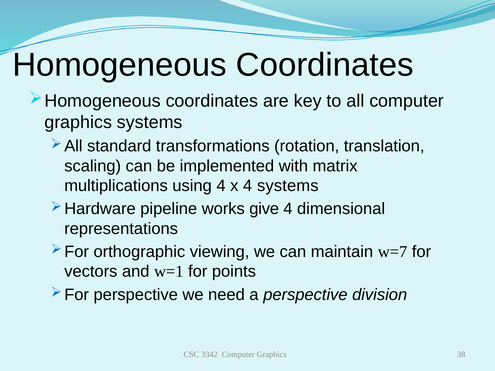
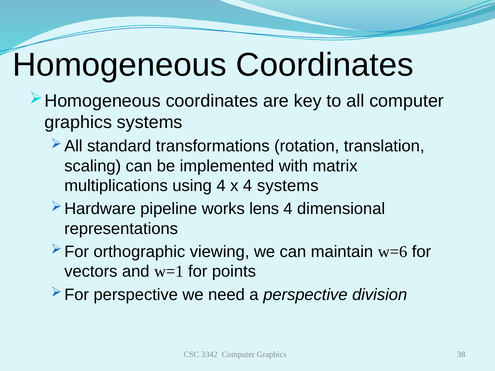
give: give -> lens
w=7: w=7 -> w=6
